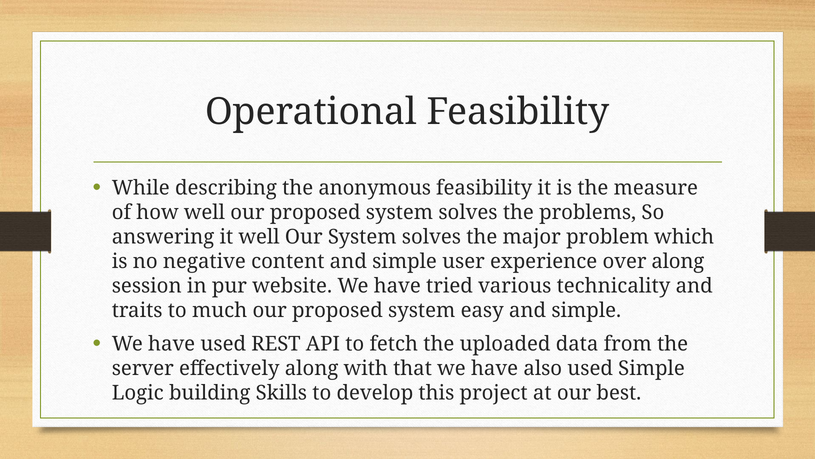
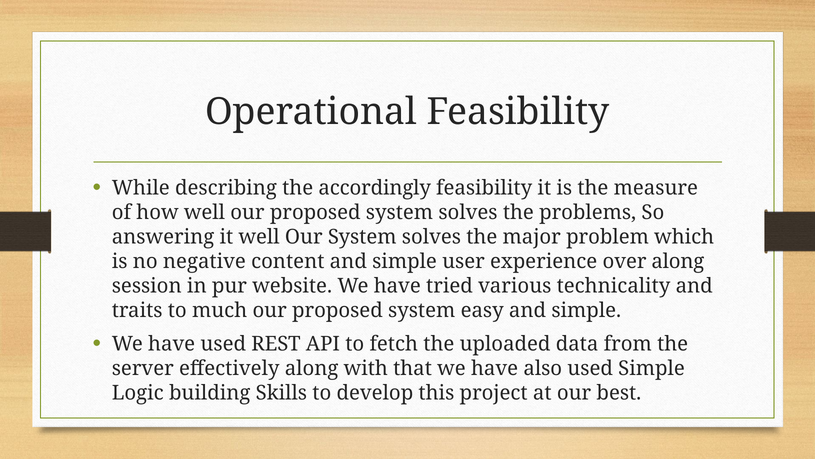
anonymous: anonymous -> accordingly
